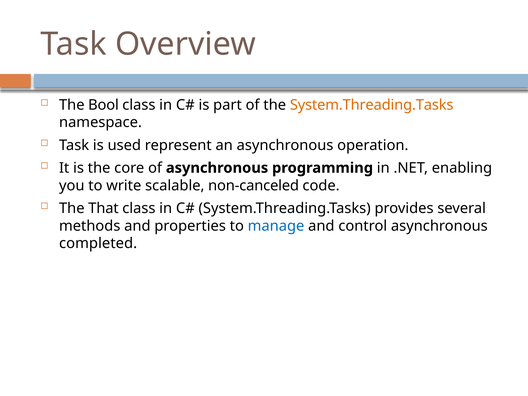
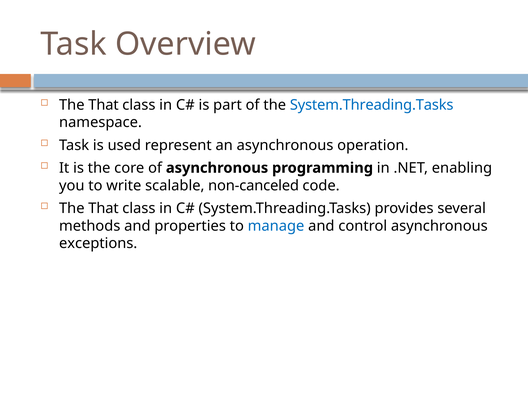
Bool at (103, 105): Bool -> That
System.Threading.Tasks at (372, 105) colour: orange -> blue
completed: completed -> exceptions
